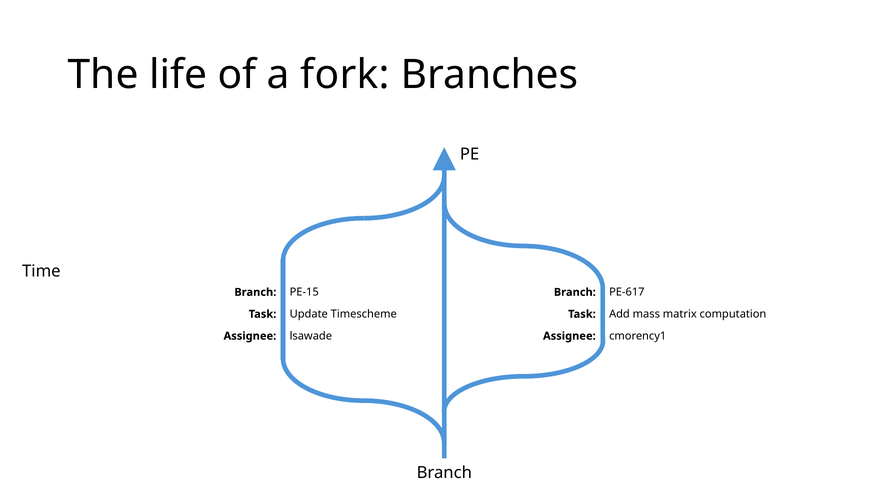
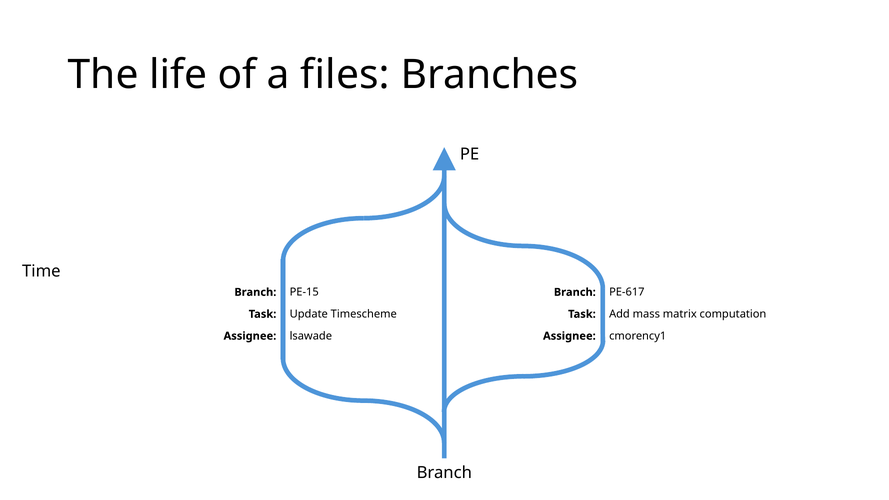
fork: fork -> files
